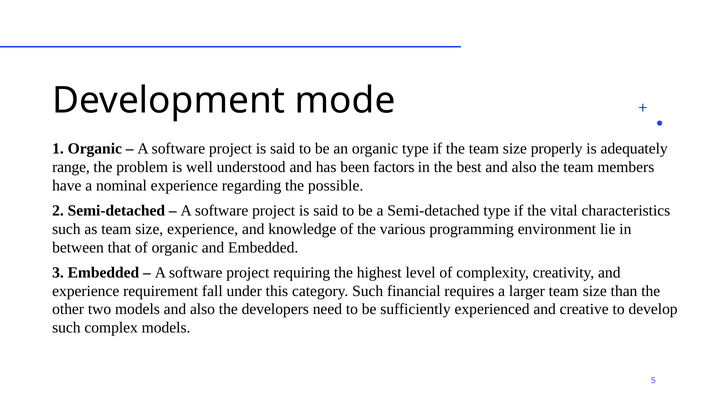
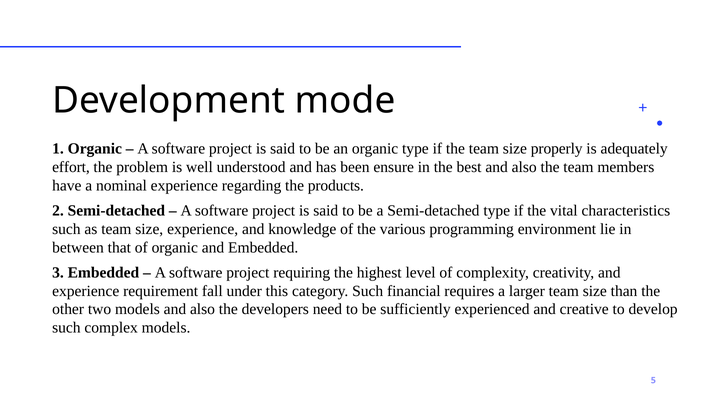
range: range -> effort
factors: factors -> ensure
possible: possible -> products
